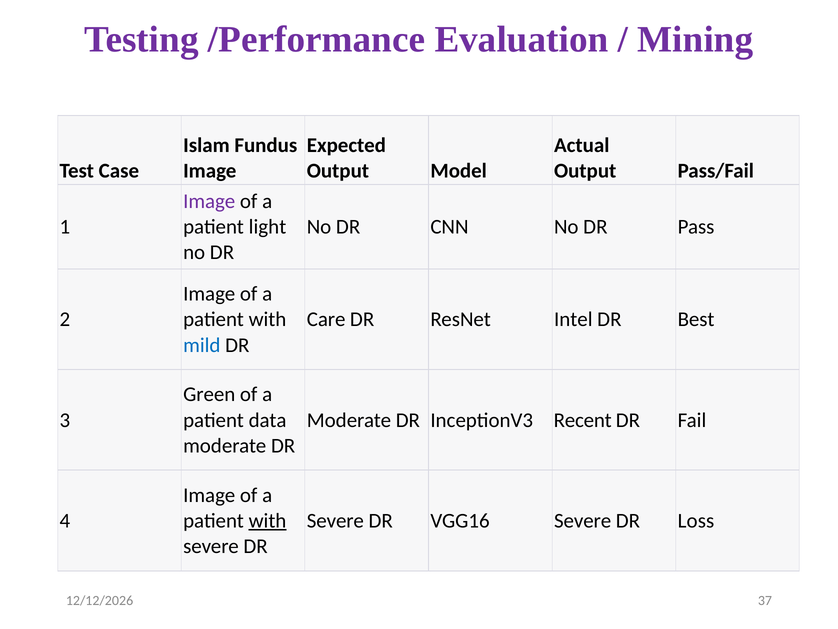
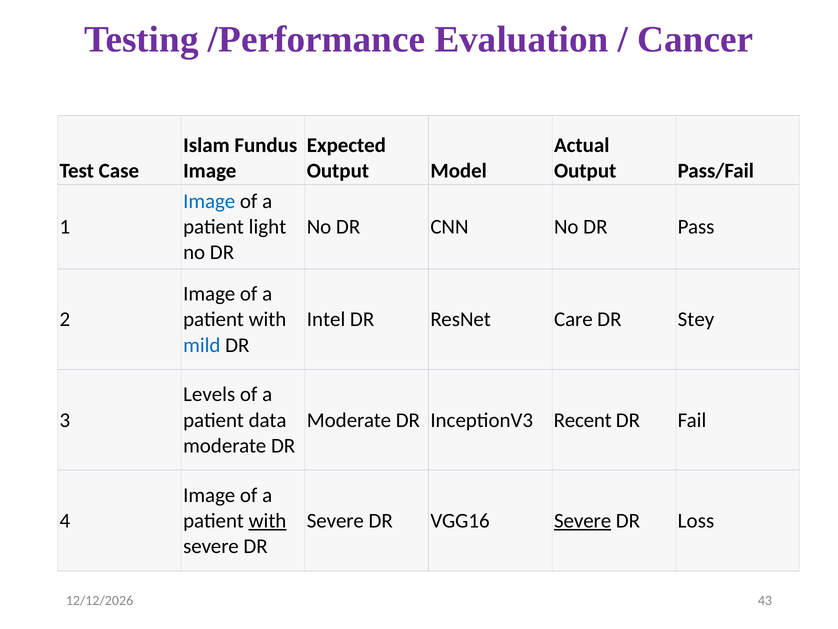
Mining: Mining -> Cancer
Image at (209, 201) colour: purple -> blue
Care: Care -> Intel
Intel: Intel -> Care
Best: Best -> Stey
Green: Green -> Levels
Severe at (583, 520) underline: none -> present
37: 37 -> 43
